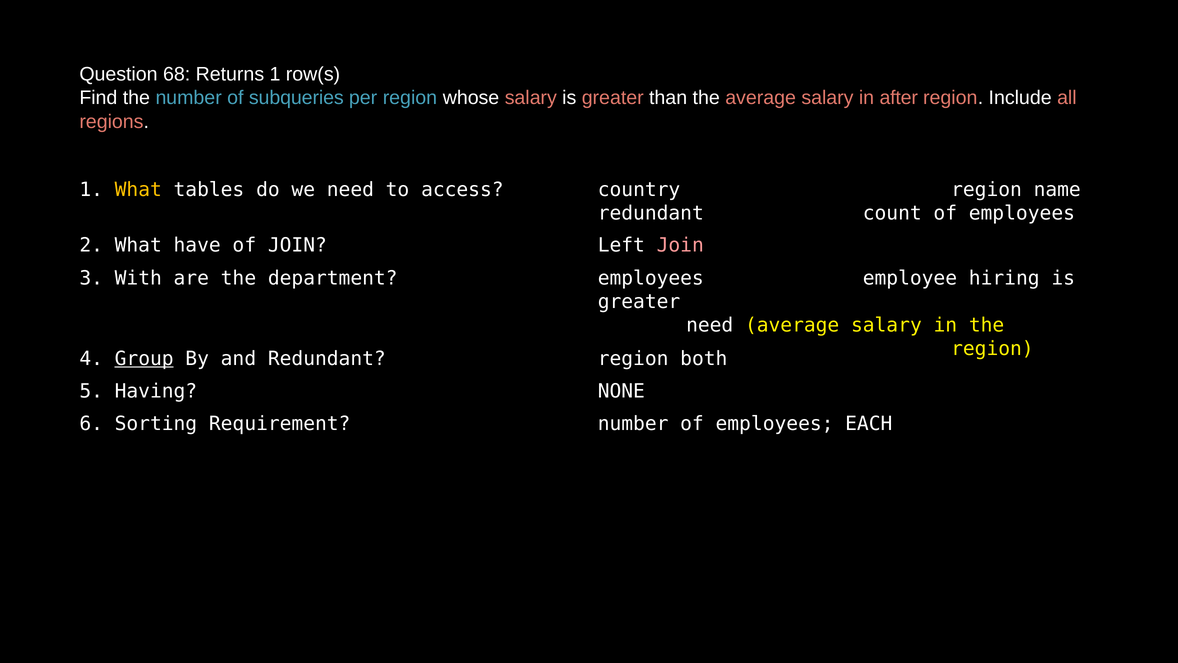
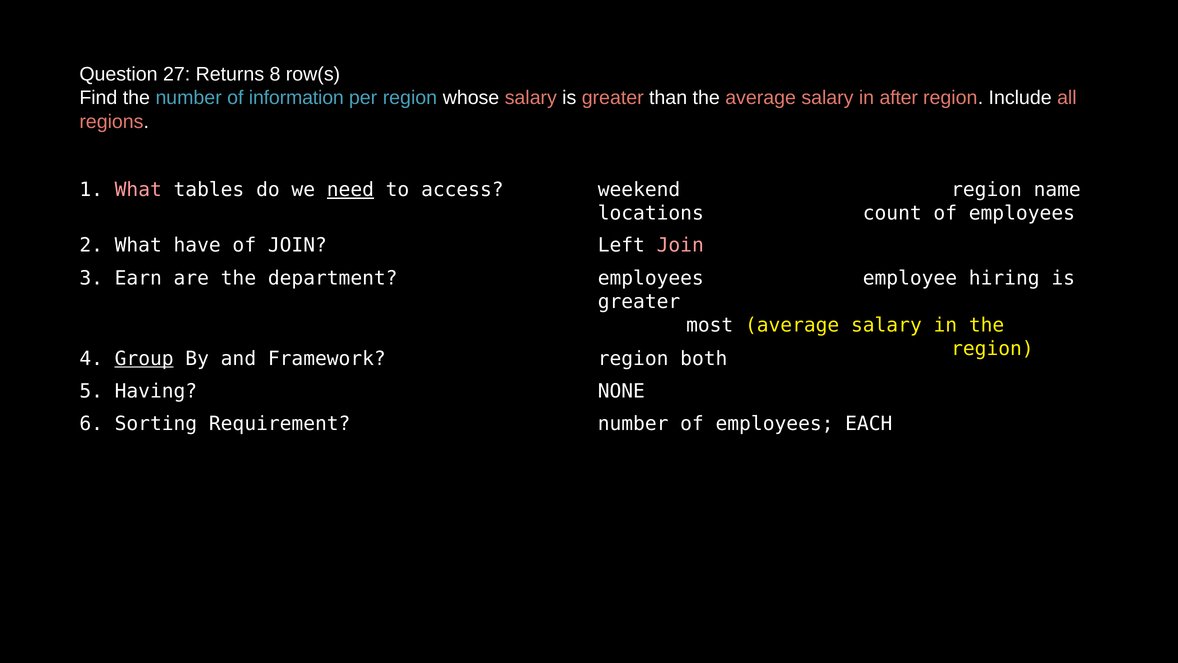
68: 68 -> 27
Returns 1: 1 -> 8
subqueries: subqueries -> information
What at (138, 190) colour: yellow -> pink
need at (350, 190) underline: none -> present
country: country -> weekend
redundant at (651, 213): redundant -> locations
With: With -> Earn
need at (710, 325): need -> most
and Redundant: Redundant -> Framework
